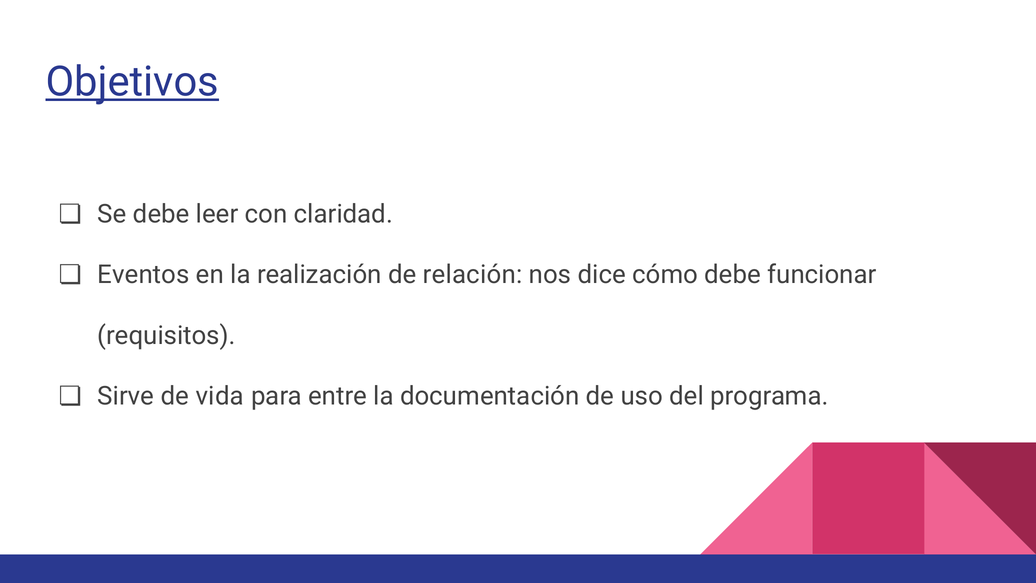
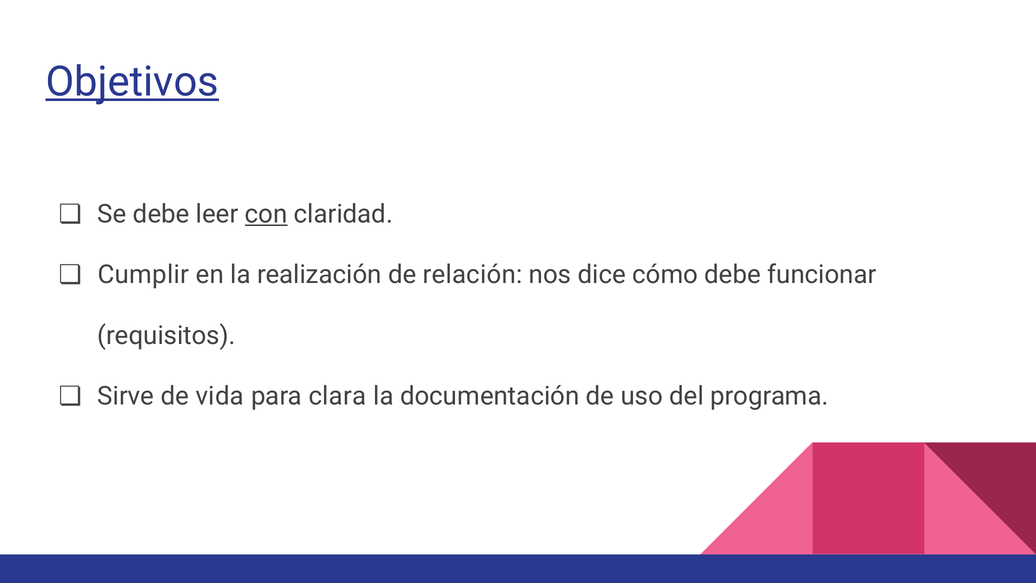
con underline: none -> present
Eventos: Eventos -> Cumplir
entre: entre -> clara
